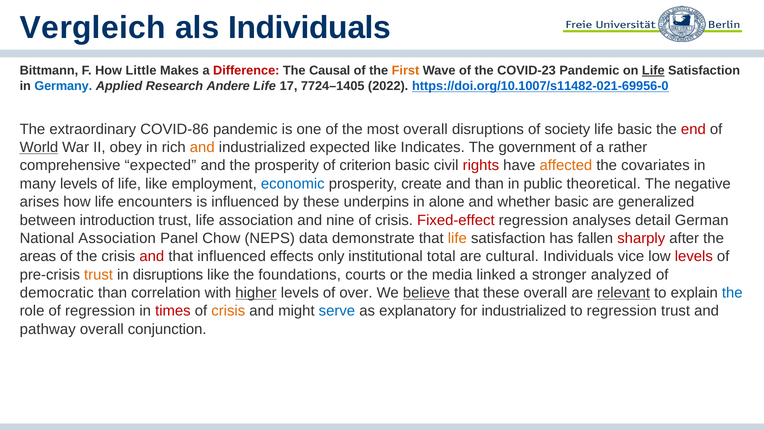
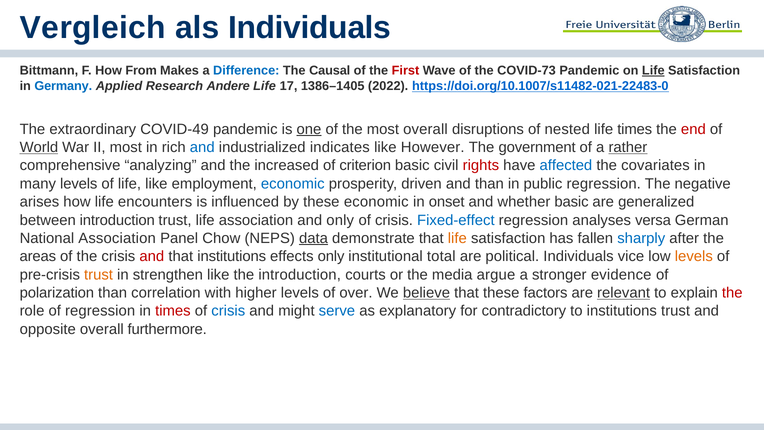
Little: Little -> From
Difference colour: red -> blue
First colour: orange -> red
COVID-23: COVID-23 -> COVID-73
7724–1405: 7724–1405 -> 1386–1405
https://doi.org/10.1007/s11482-021-69956-0: https://doi.org/10.1007/s11482-021-69956-0 -> https://doi.org/10.1007/s11482-021-22483-0
COVID-86: COVID-86 -> COVID-49
one underline: none -> present
society: society -> nested
life basic: basic -> times
II obey: obey -> most
and at (202, 147) colour: orange -> blue
industrialized expected: expected -> indicates
Indicates: Indicates -> However
rather underline: none -> present
comprehensive expected: expected -> analyzing
the prosperity: prosperity -> increased
affected colour: orange -> blue
create: create -> driven
public theoretical: theoretical -> regression
these underpins: underpins -> economic
alone: alone -> onset
and nine: nine -> only
Fixed-effect colour: red -> blue
detail: detail -> versa
data underline: none -> present
sharply colour: red -> blue
that influenced: influenced -> institutions
cultural: cultural -> political
levels at (694, 256) colour: red -> orange
in disruptions: disruptions -> strengthen
the foundations: foundations -> introduction
linked: linked -> argue
analyzed: analyzed -> evidence
democratic: democratic -> polarization
higher underline: present -> none
these overall: overall -> factors
the at (732, 293) colour: blue -> red
crisis at (228, 311) colour: orange -> blue
for industrialized: industrialized -> contradictory
to regression: regression -> institutions
pathway: pathway -> opposite
conjunction: conjunction -> furthermore
